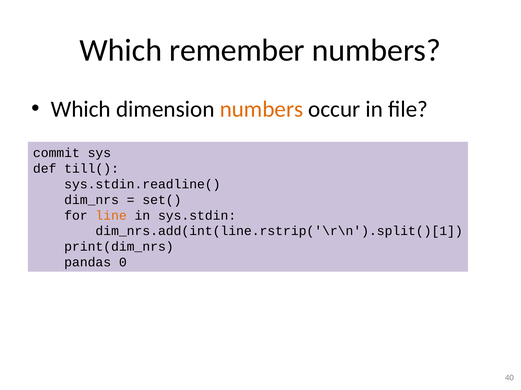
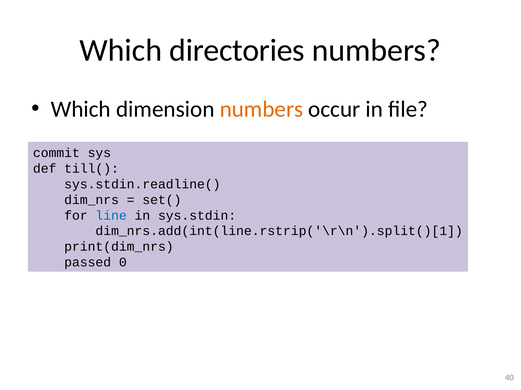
remember: remember -> directories
line colour: orange -> blue
pandas: pandas -> passed
